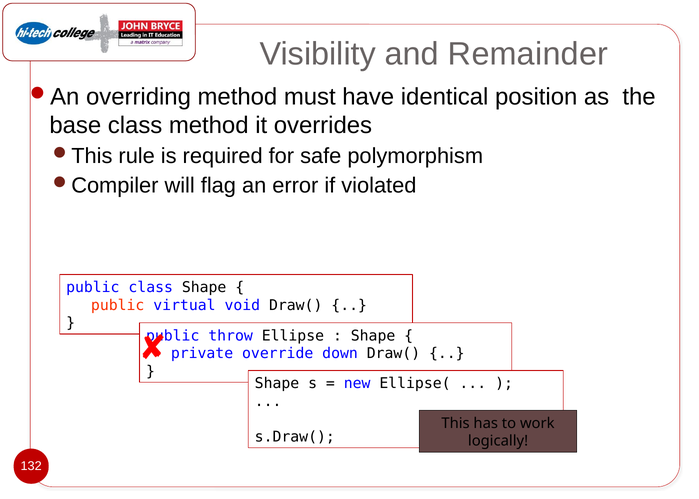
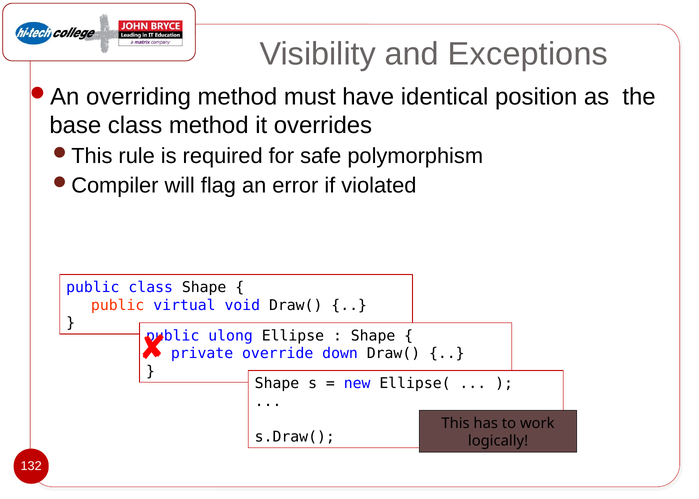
Remainder: Remainder -> Exceptions
throw: throw -> ulong
